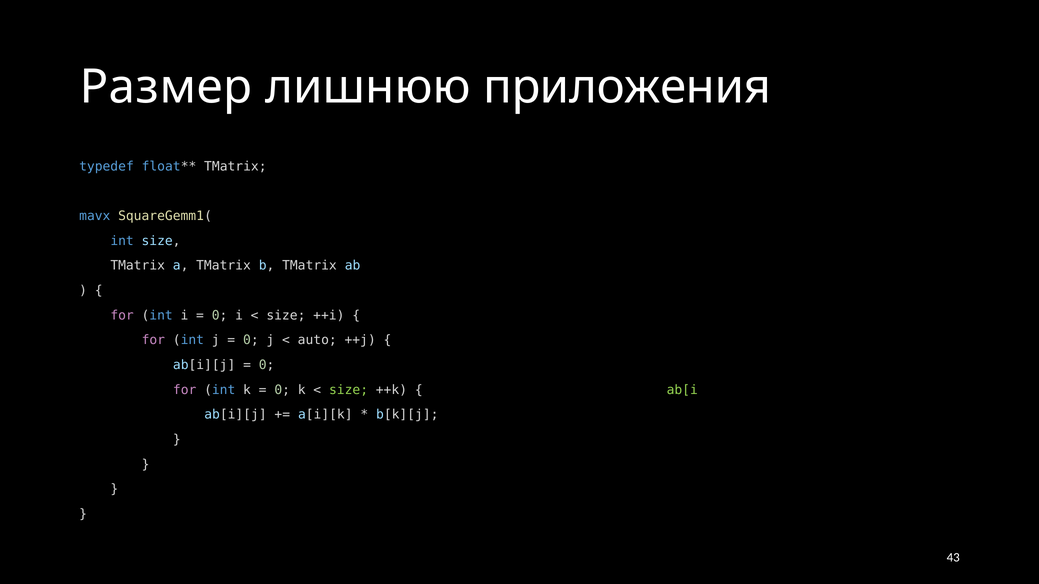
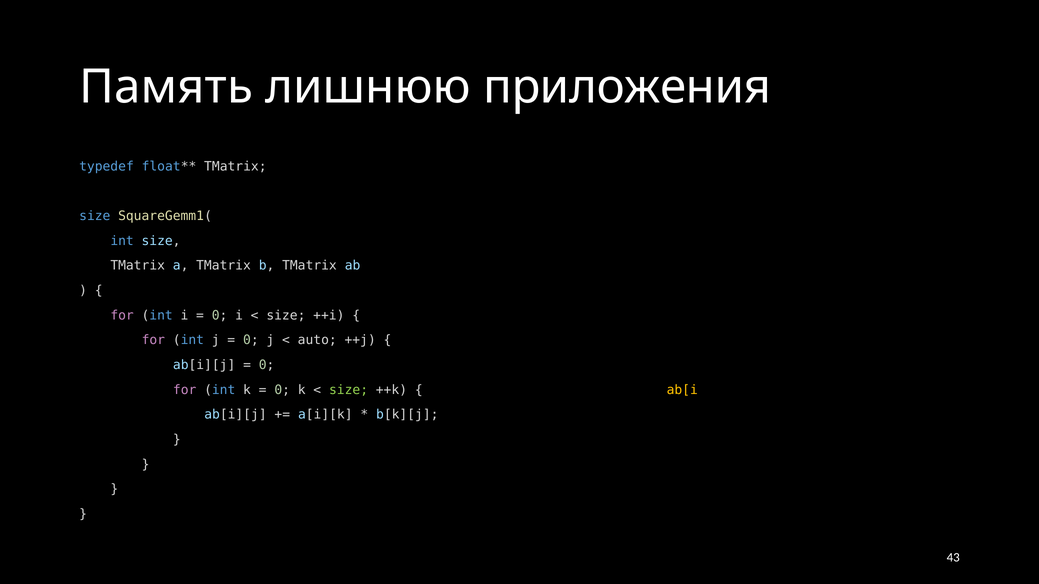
Размер: Размер -> Память
mavx at (95, 216): mavx -> size
ab[i at (682, 390) colour: light green -> yellow
